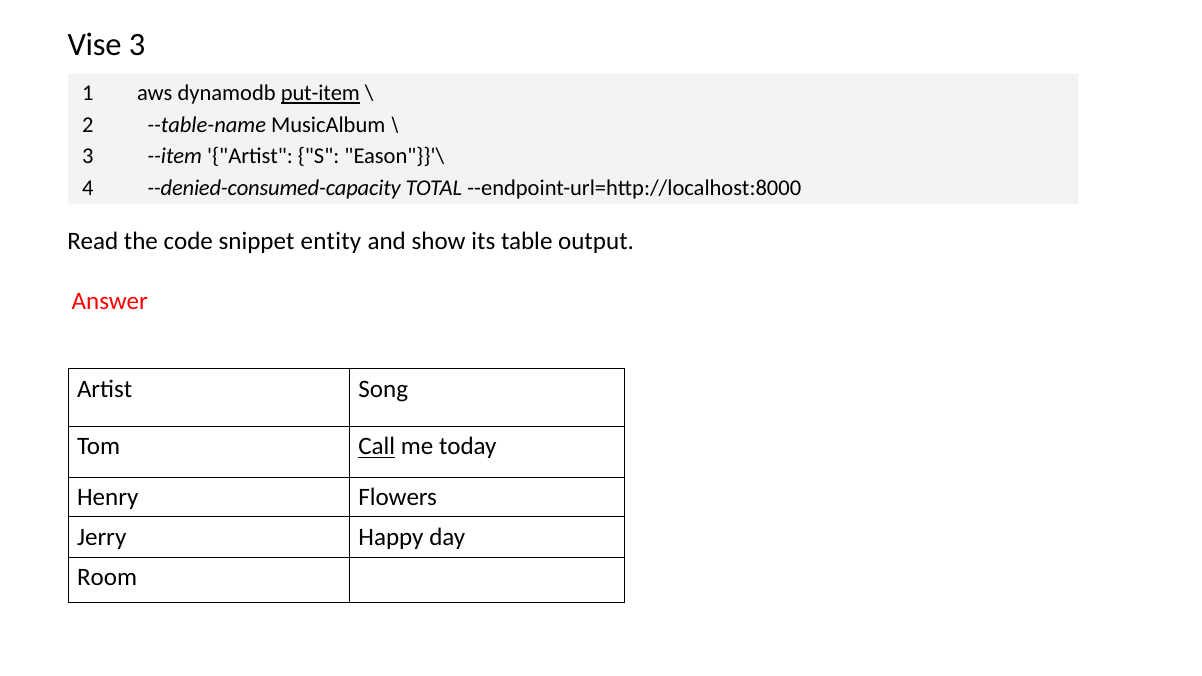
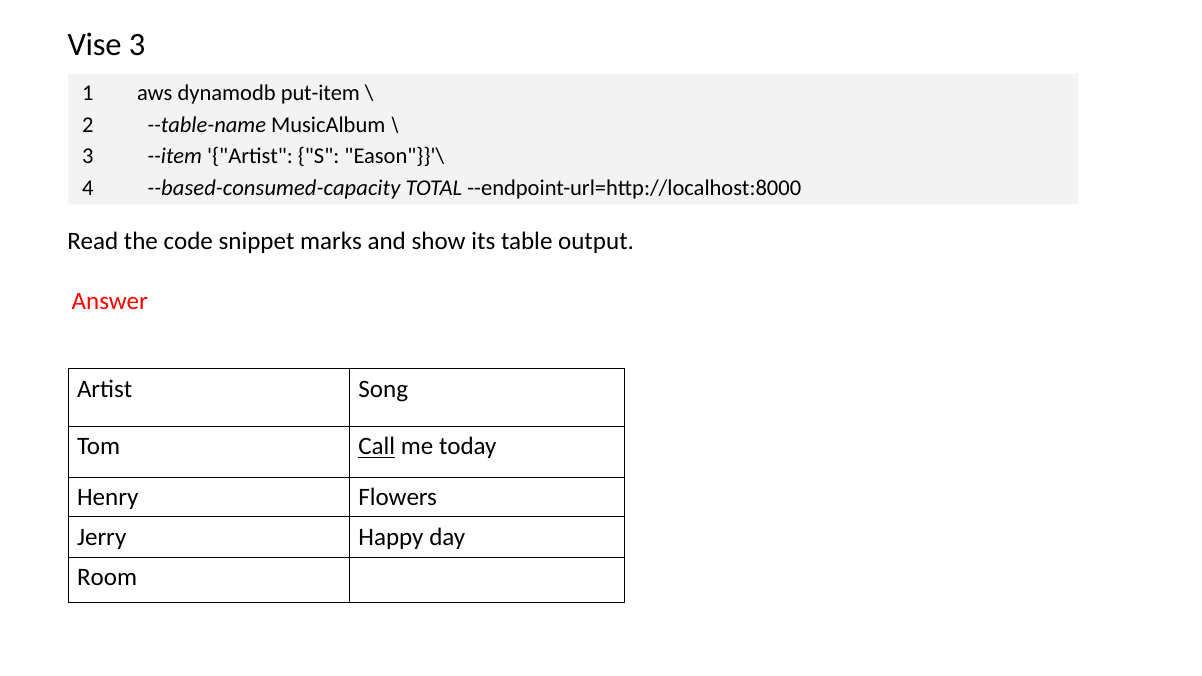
put-item underline: present -> none
--denied-consumed-capacity: --denied-consumed-capacity -> --based-consumed-capacity
entity: entity -> marks
